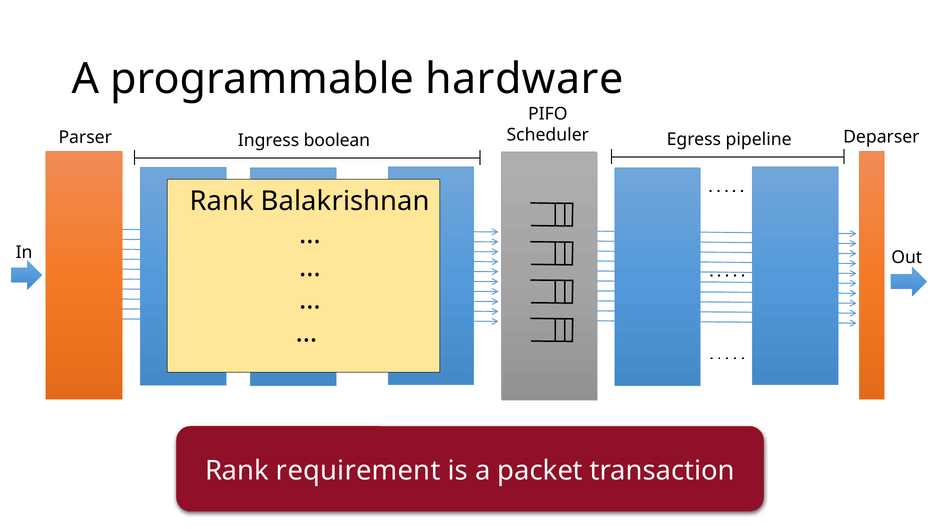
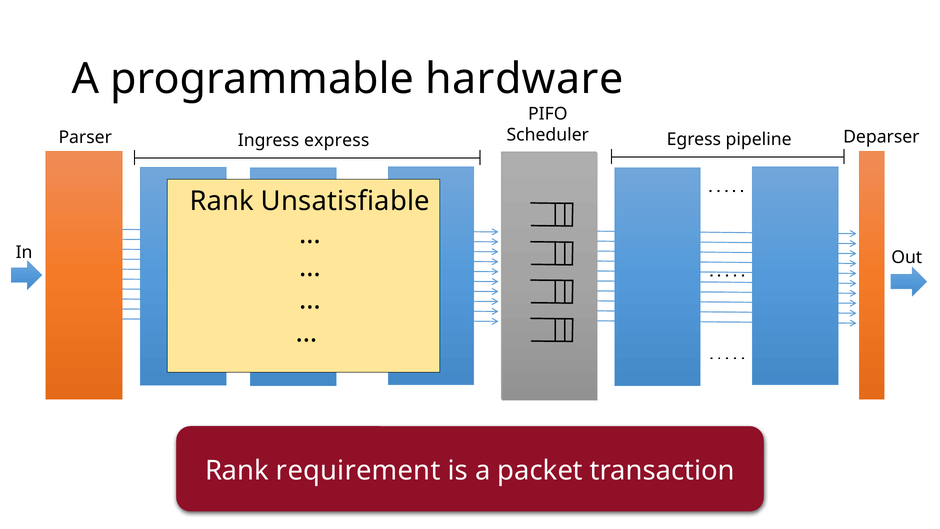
boolean: boolean -> express
Balakrishnan: Balakrishnan -> Unsatisfiable
